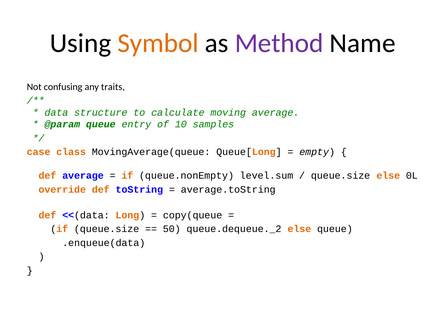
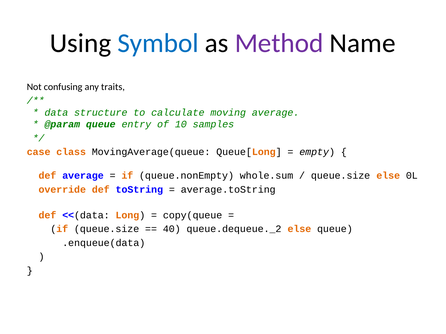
Symbol colour: orange -> blue
level.sum: level.sum -> whole.sum
50: 50 -> 40
